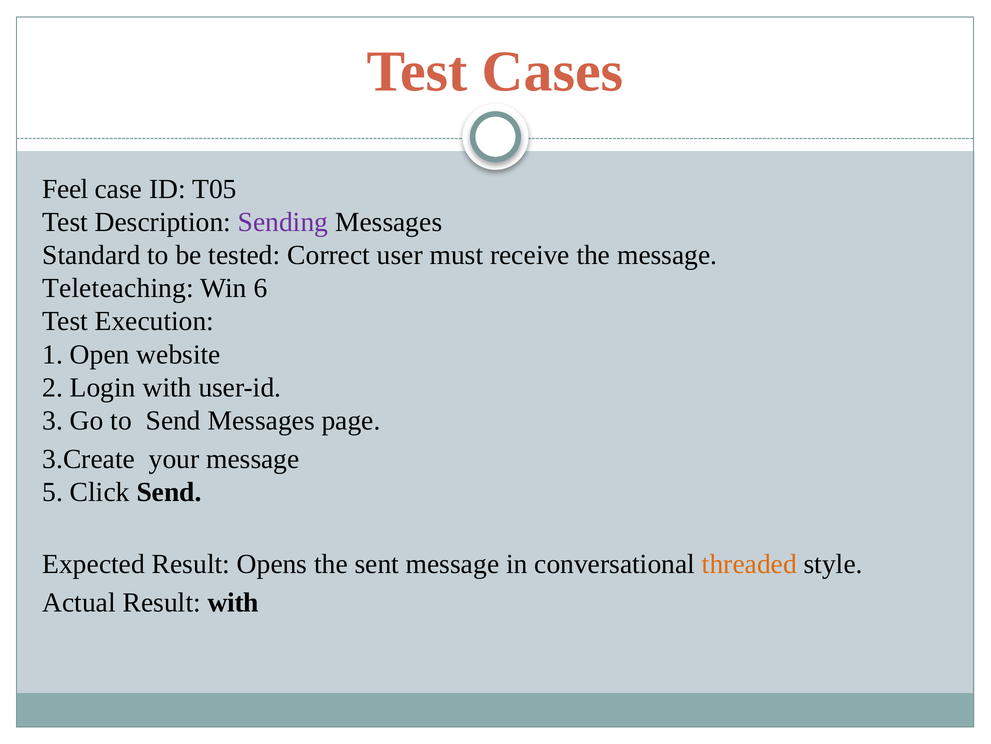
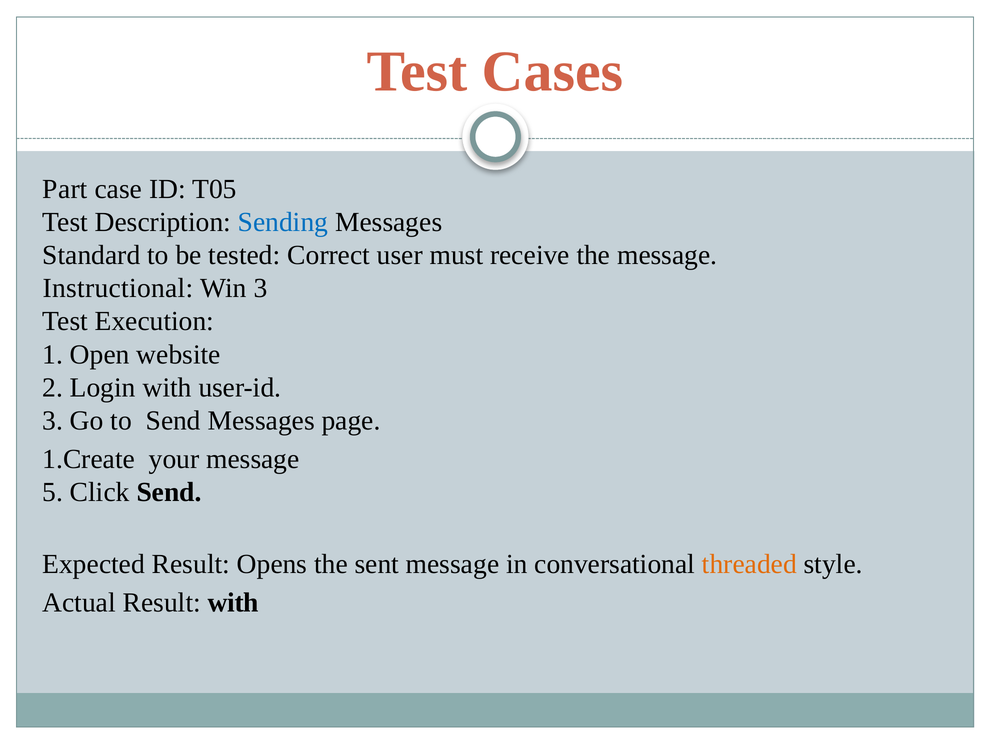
Feel: Feel -> Part
Sending colour: purple -> blue
Teleteaching: Teleteaching -> Instructional
Win 6: 6 -> 3
3.Create: 3.Create -> 1.Create
